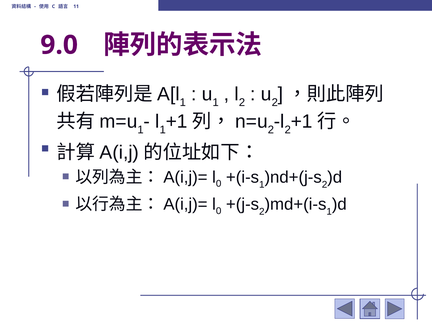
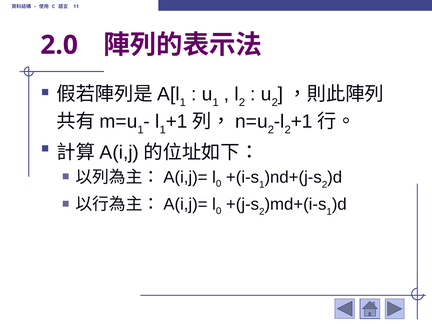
9.0: 9.0 -> 2.0
